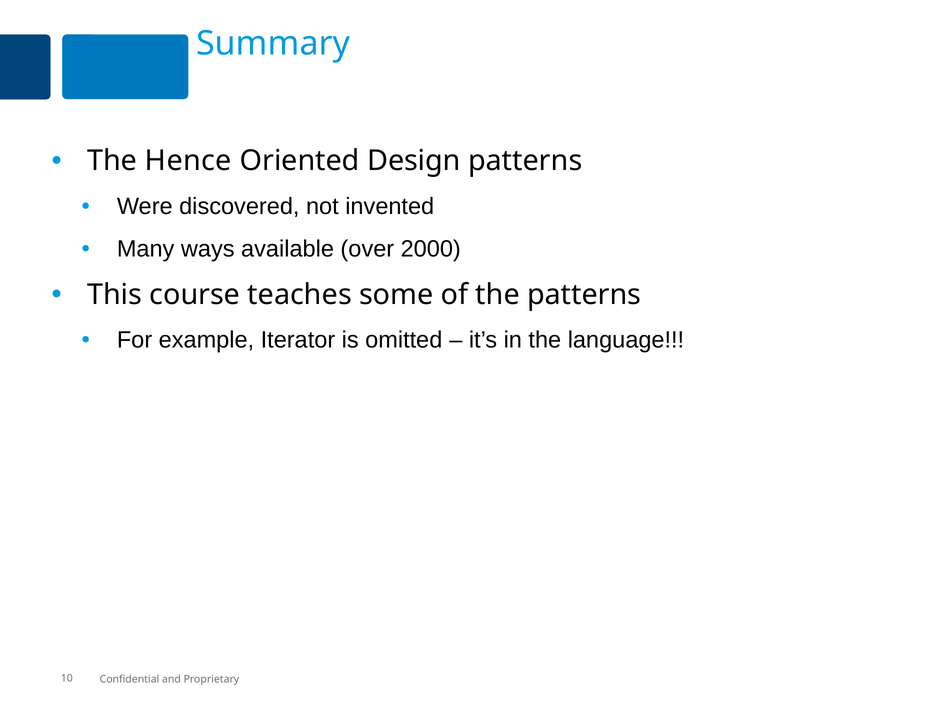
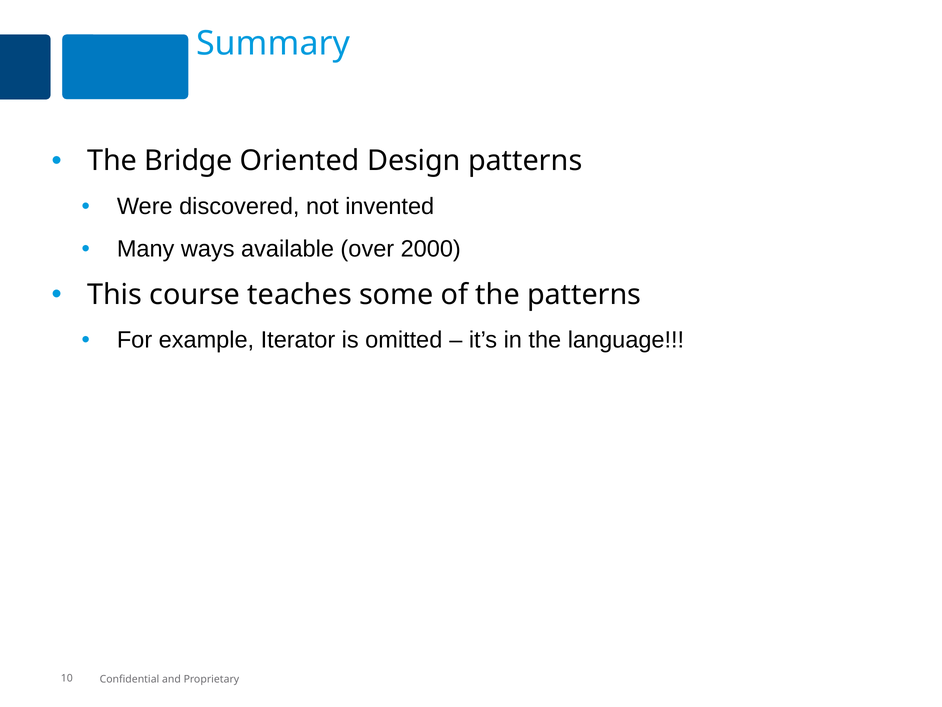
Hence: Hence -> Bridge
